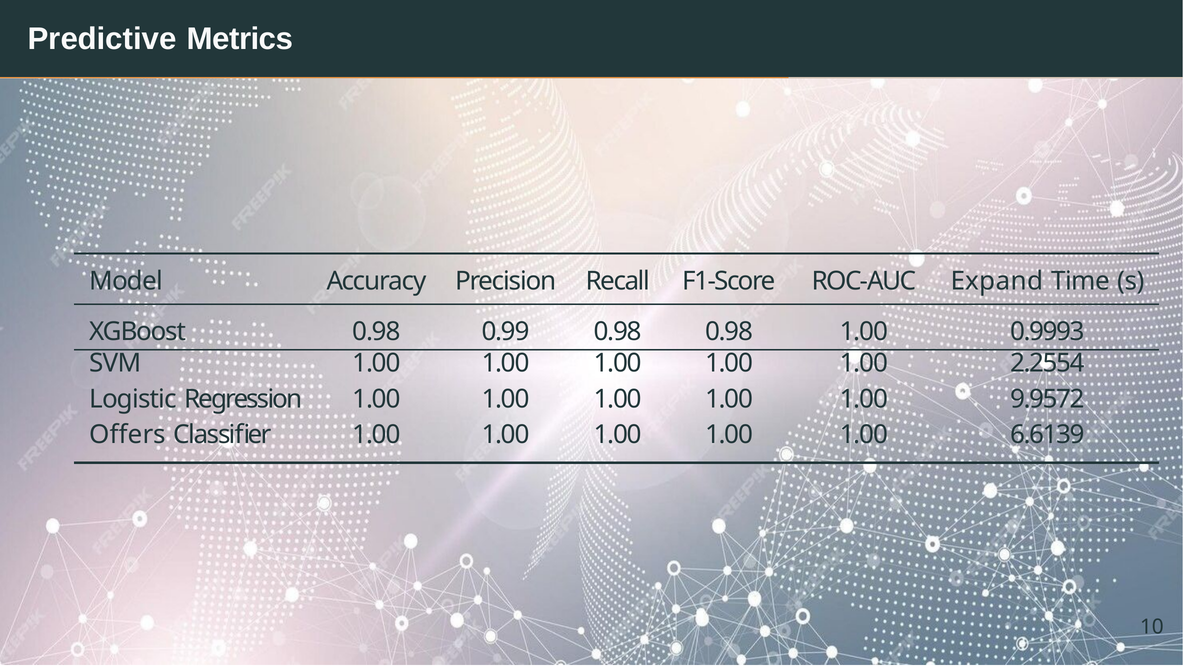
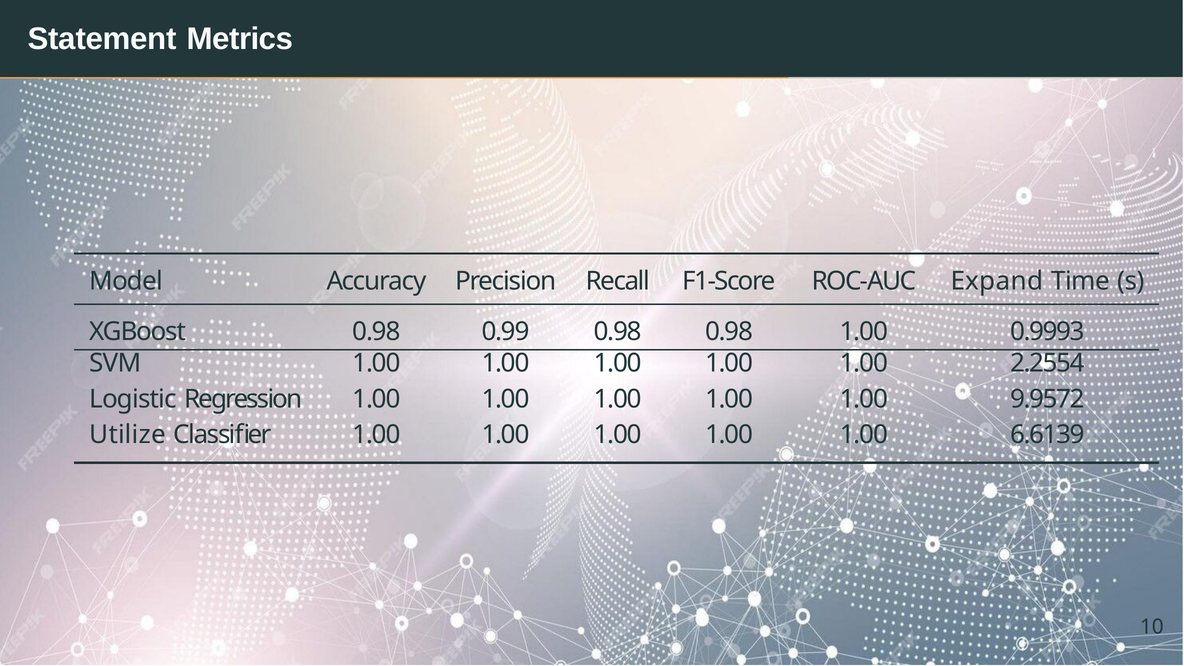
Predictive: Predictive -> Statement
Offers: Offers -> Utilize
